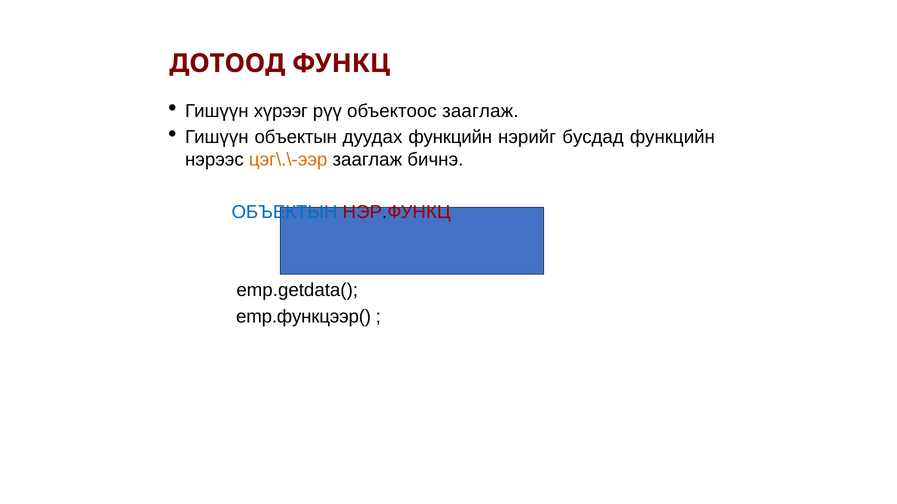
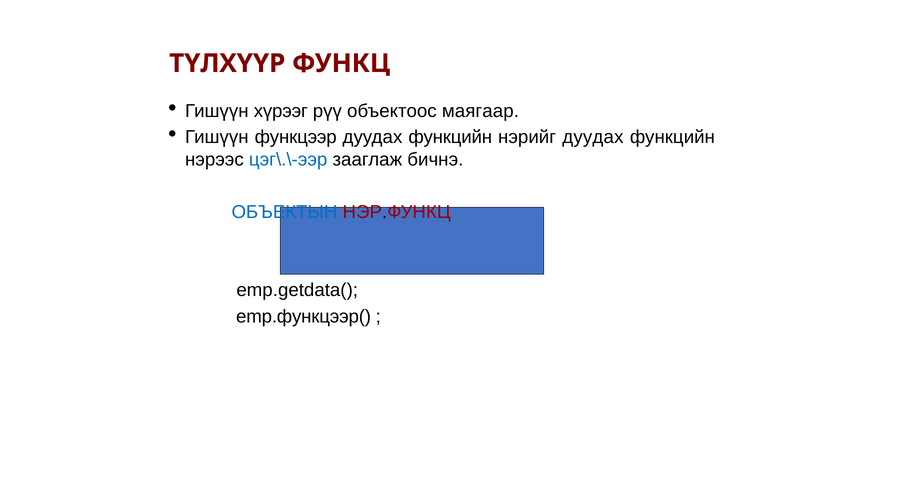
ДОТООД: ДОТООД -> ТҮЛХҮҮР
объектоос зааглаж: зааглаж -> маягаар
Гишүүн объектын: объектын -> функцээр
нэрийг бусдад: бусдад -> дуудах
цэг\.\-ээр colour: orange -> blue
